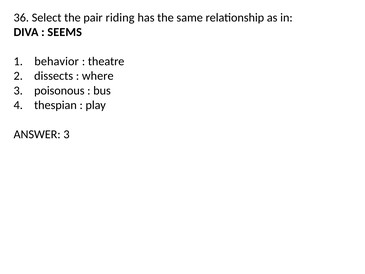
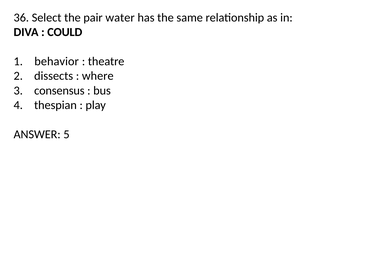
riding: riding -> water
SEEMS: SEEMS -> COULD
poisonous: poisonous -> consensus
ANSWER 3: 3 -> 5
